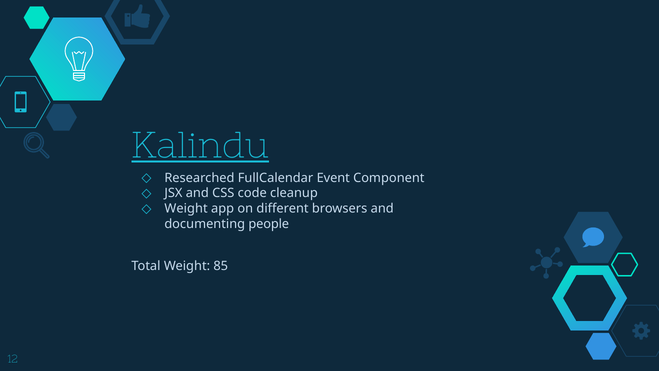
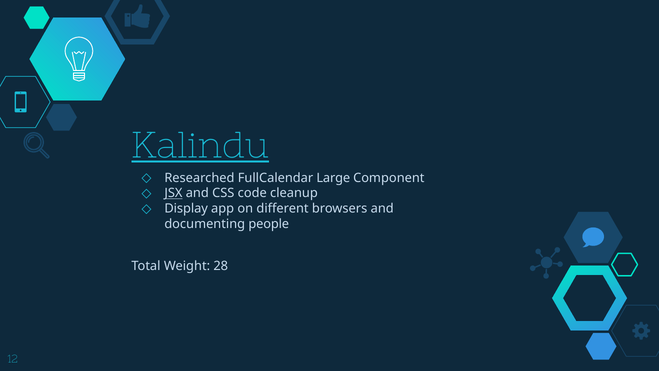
Event: Event -> Large
JSX underline: none -> present
Weight at (186, 208): Weight -> Display
85: 85 -> 28
